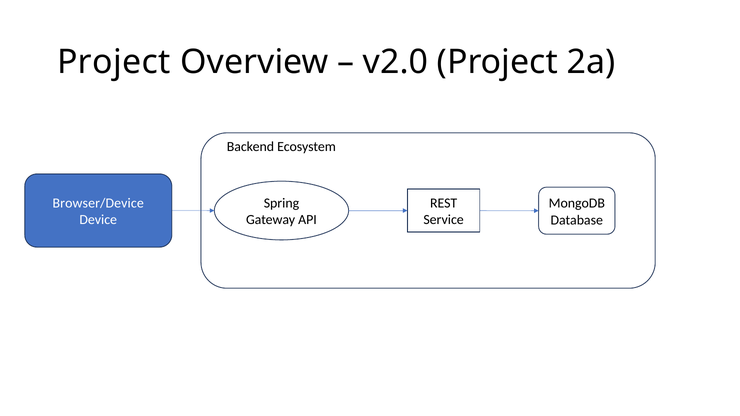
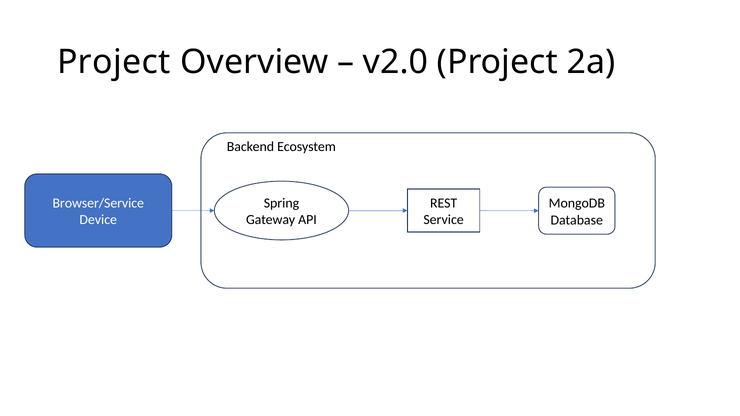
Browser/Device: Browser/Device -> Browser/Service
